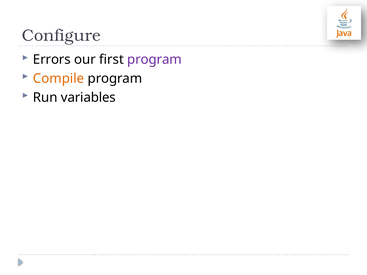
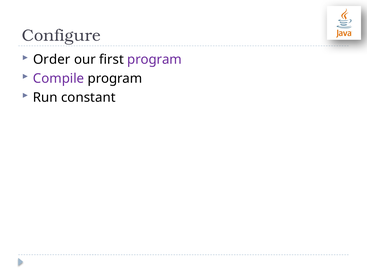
Errors: Errors -> Order
Compile colour: orange -> purple
variables: variables -> constant
